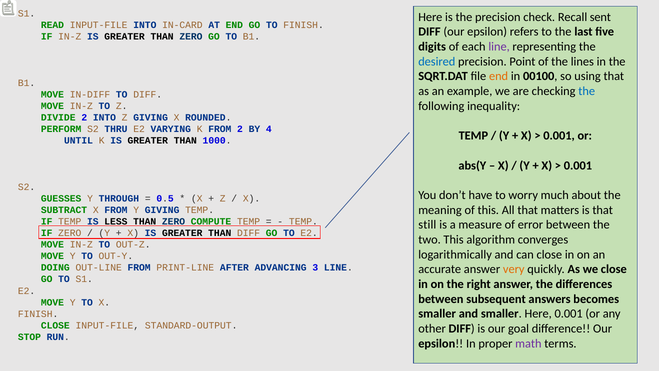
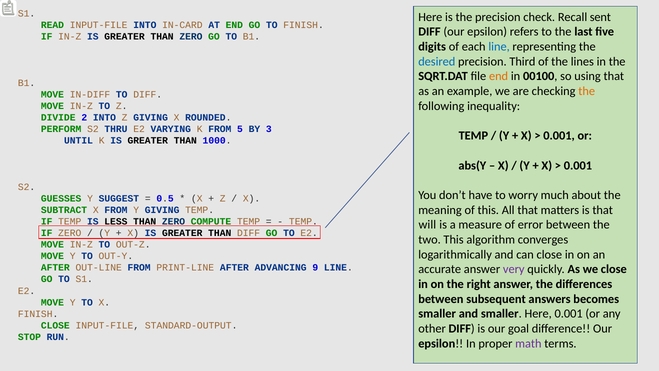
line at (499, 47) colour: purple -> blue
Point: Point -> Third
the at (587, 91) colour: blue -> orange
FROM 2: 2 -> 5
4: 4 -> 3
THROUGH: THROUGH -> SUGGEST
still: still -> will
DOING at (55, 268): DOING -> AFTER
3: 3 -> 9
very colour: orange -> purple
